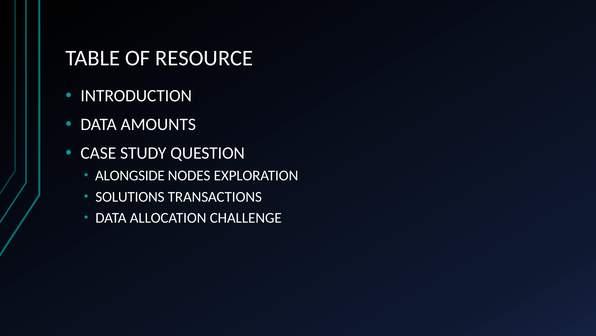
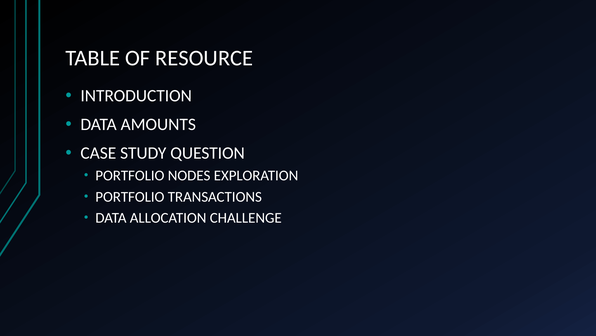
ALONGSIDE at (130, 175): ALONGSIDE -> PORTFOLIO
SOLUTIONS at (130, 196): SOLUTIONS -> PORTFOLIO
